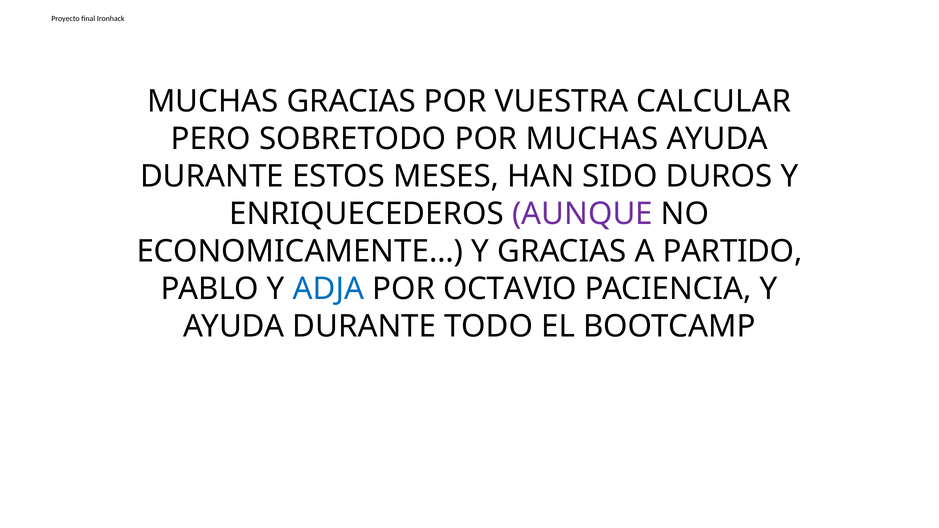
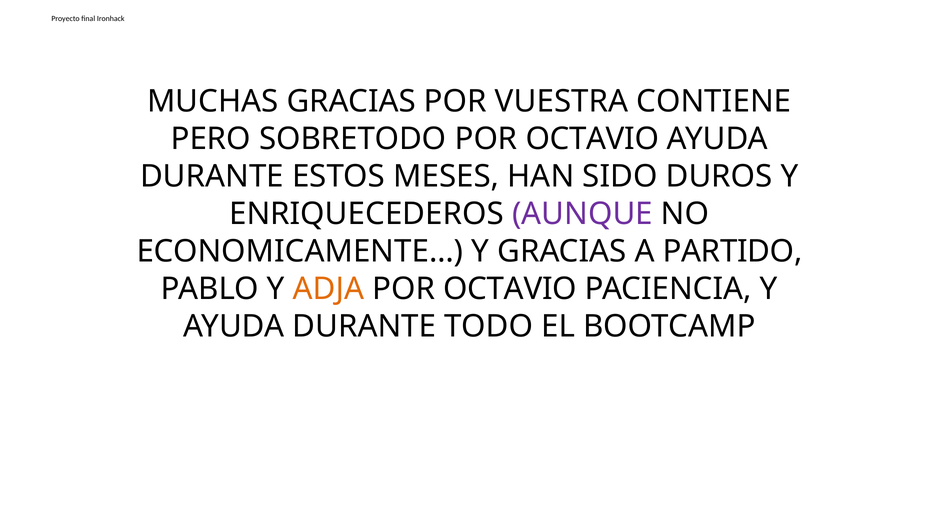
CALCULAR: CALCULAR -> CONTIENE
SOBRETODO POR MUCHAS: MUCHAS -> OCTAVIO
ADJA colour: blue -> orange
